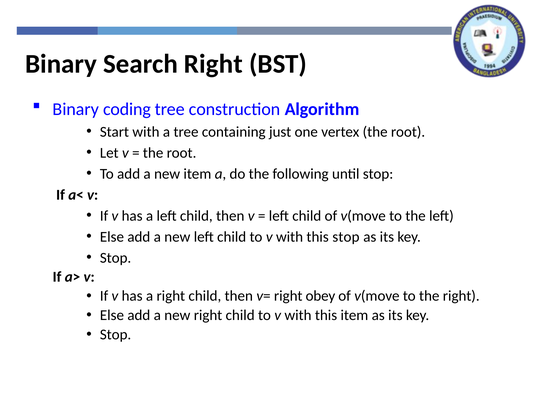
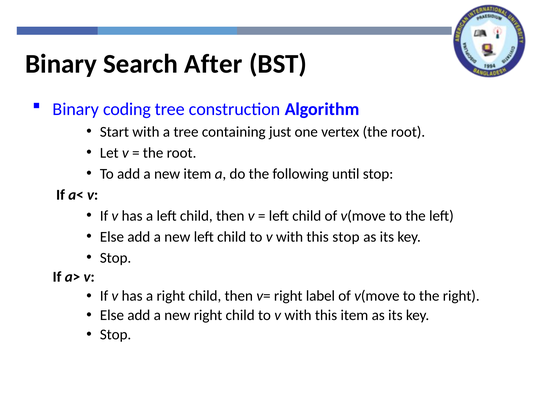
Search Right: Right -> After
obey: obey -> label
